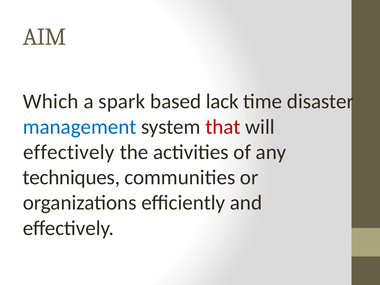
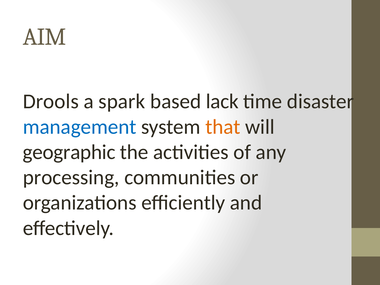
Which: Which -> Drools
that colour: red -> orange
effectively at (69, 152): effectively -> geographic
techniques: techniques -> processing
